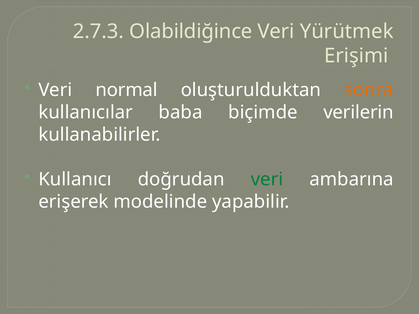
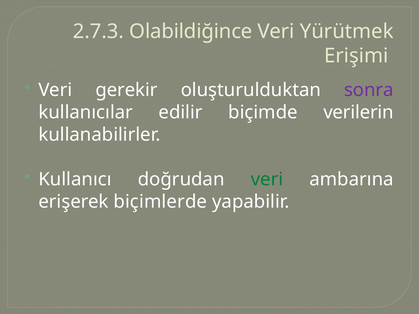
normal: normal -> gerekir
sonra colour: orange -> purple
baba: baba -> edilir
modelinde: modelinde -> biçimlerde
